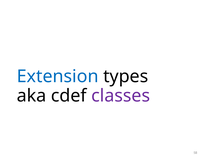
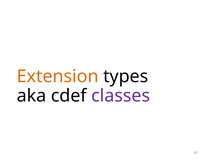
Extension colour: blue -> orange
